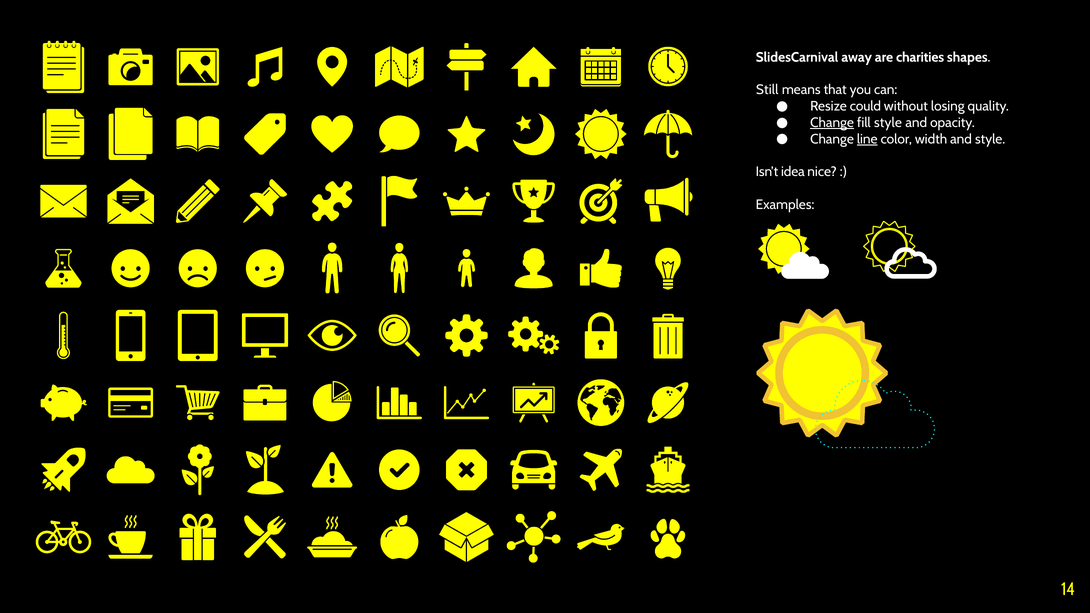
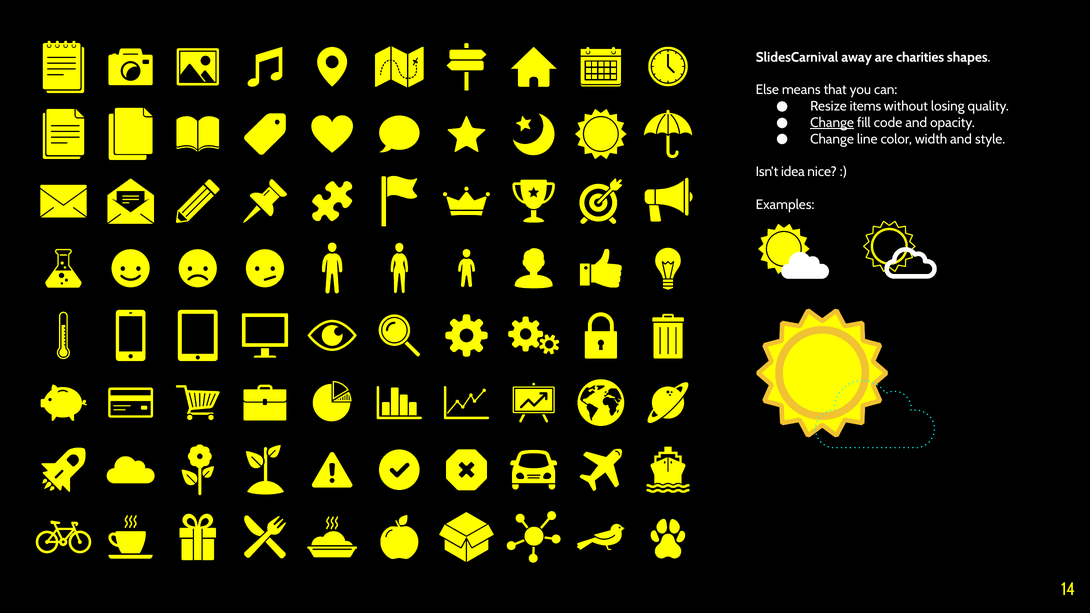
Still: Still -> Else
could: could -> items
fill style: style -> code
line underline: present -> none
